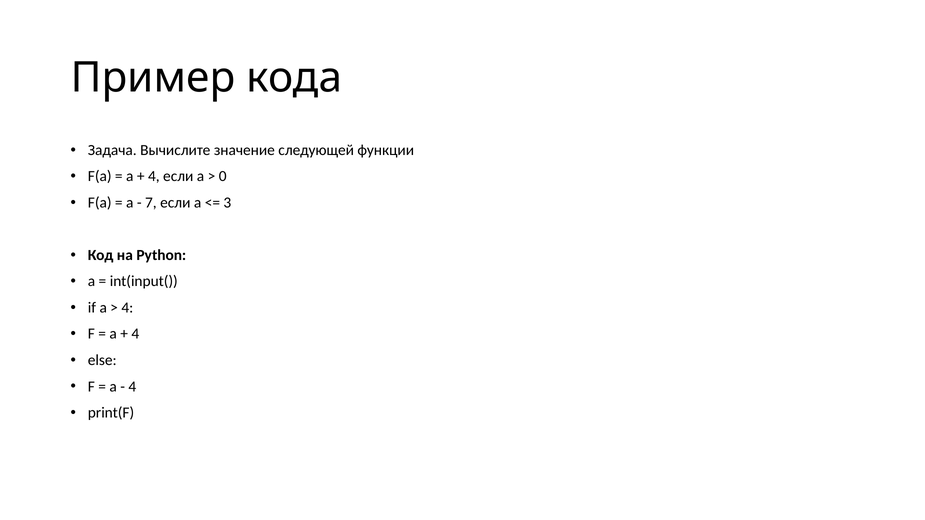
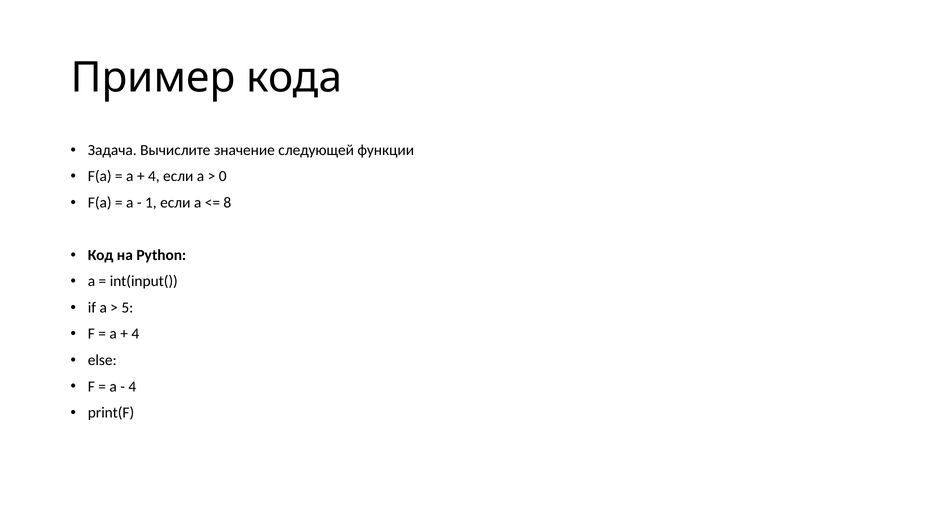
7: 7 -> 1
3: 3 -> 8
4 at (127, 308): 4 -> 5
